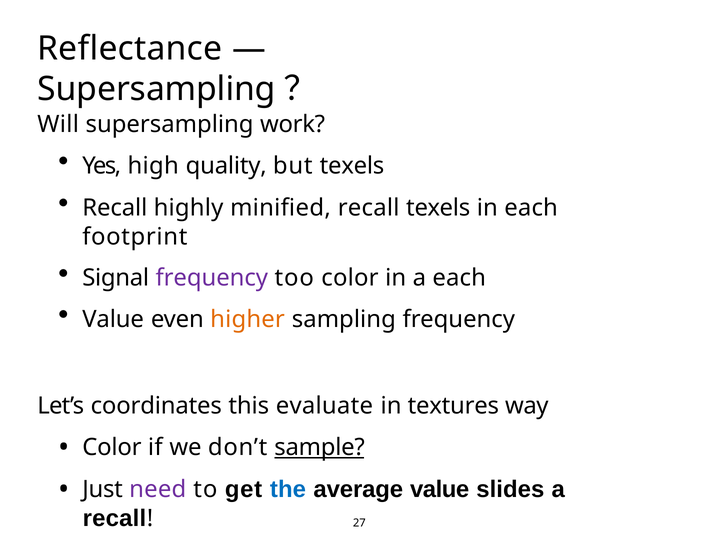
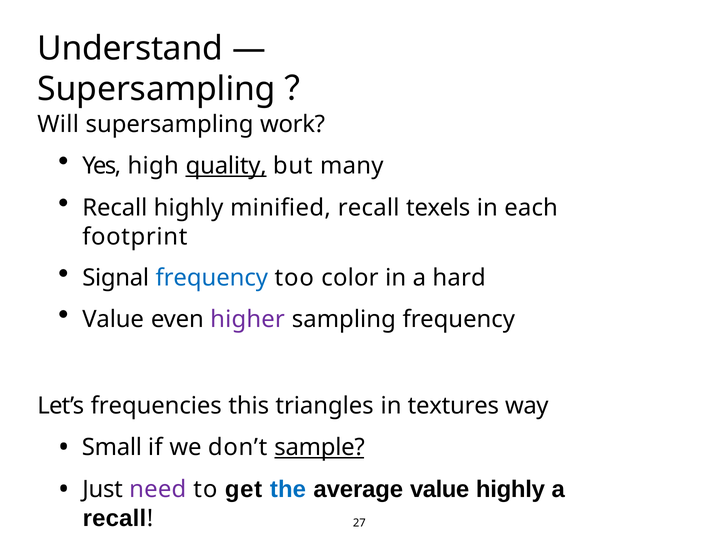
Reflectance: Reflectance -> Understand
quality underline: none -> present
but texels: texels -> many
frequency at (212, 278) colour: purple -> blue
a each: each -> hard
higher colour: orange -> purple
coordinates: coordinates -> frequencies
evaluate: evaluate -> triangles
Color at (112, 447): Color -> Small
value slides: slides -> highly
